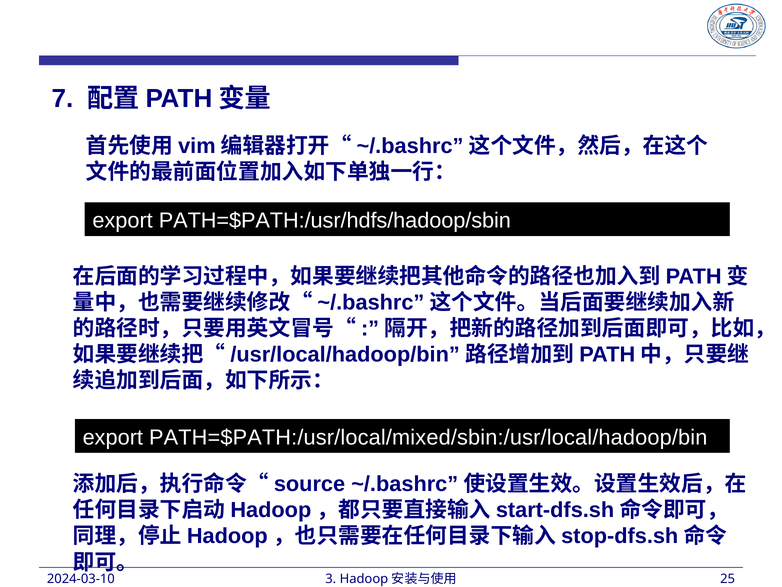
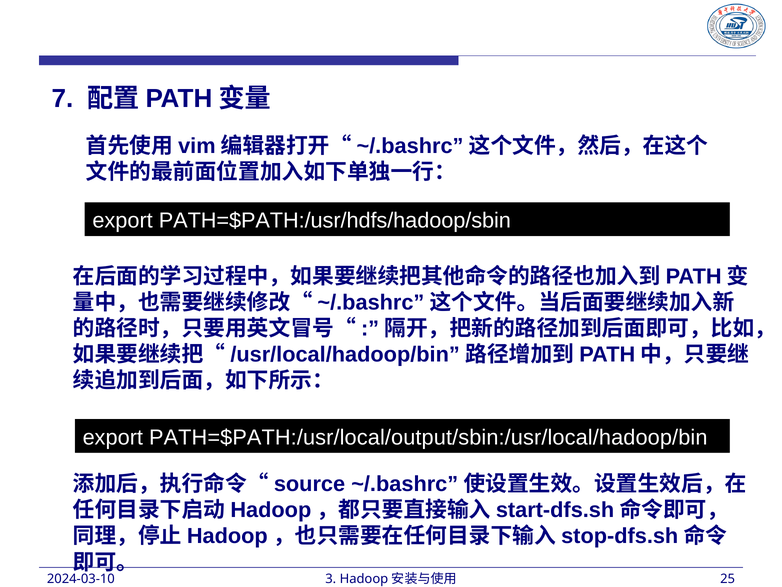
PATH=$PATH:/usr/local/mixed/sbin:/usr/local/hadoop/bin: PATH=$PATH:/usr/local/mixed/sbin:/usr/local/hadoop/bin -> PATH=$PATH:/usr/local/output/sbin:/usr/local/hadoop/bin
